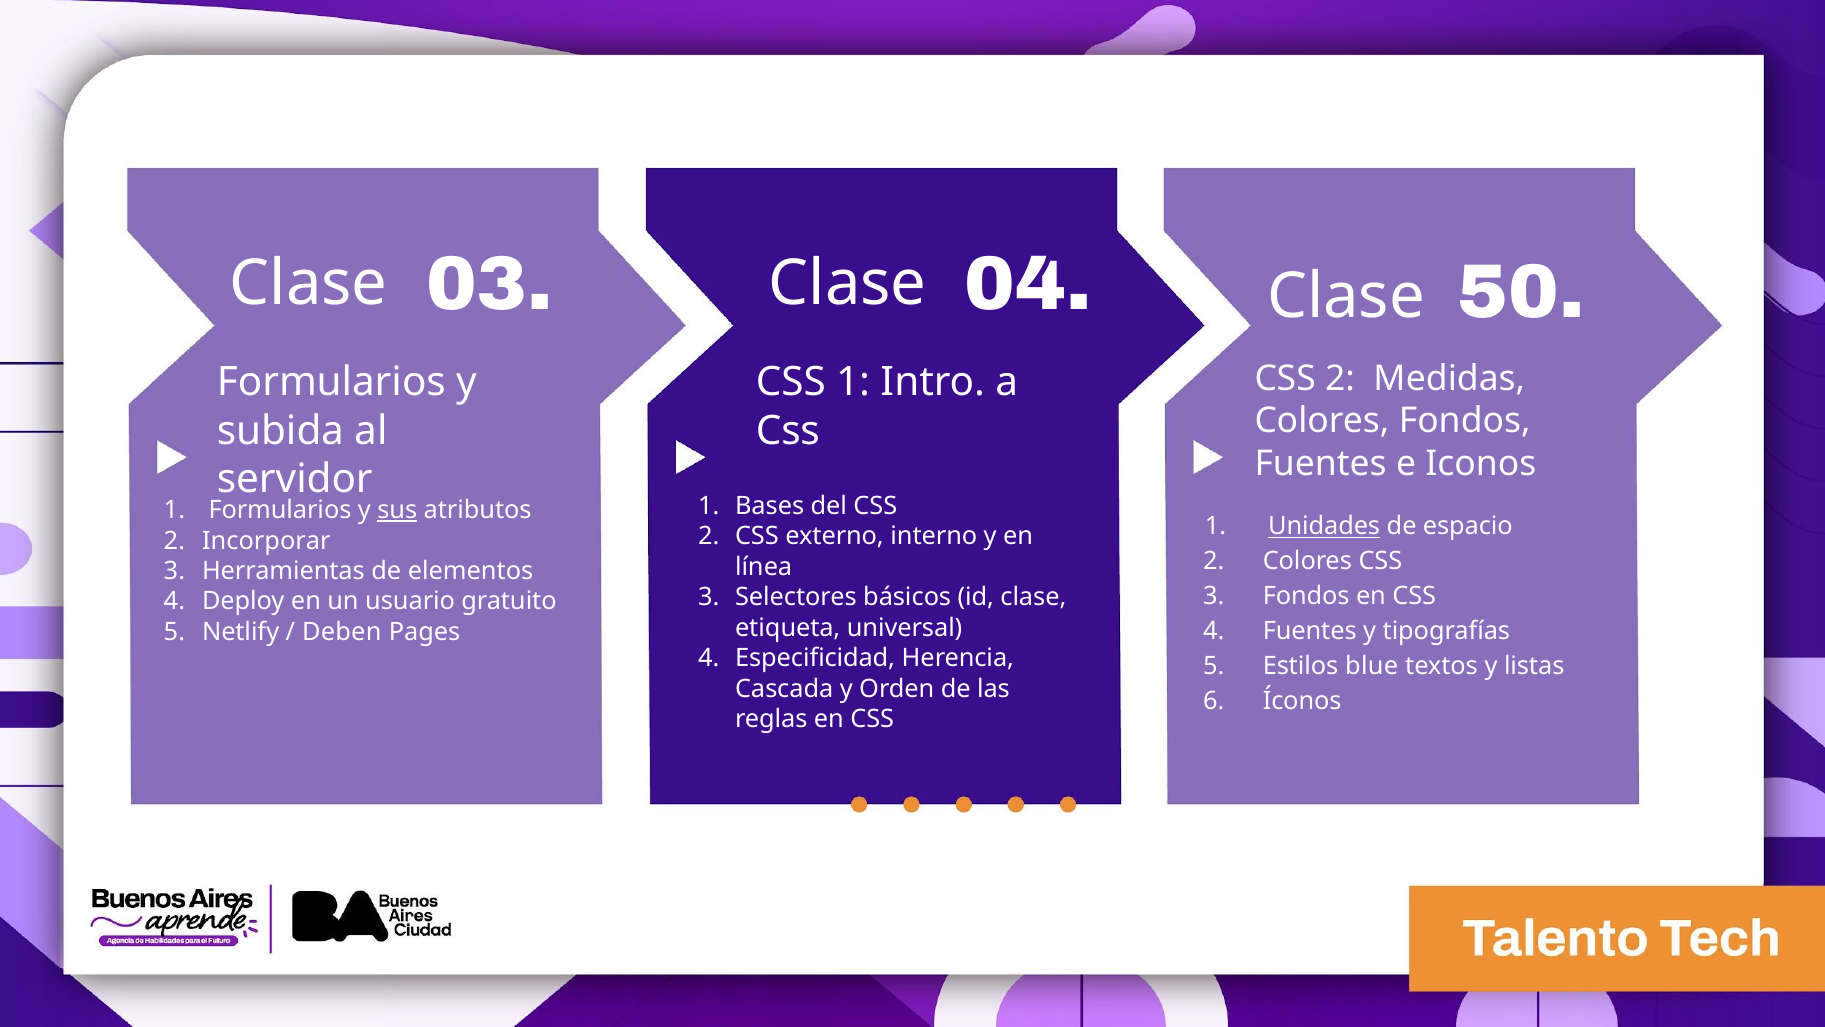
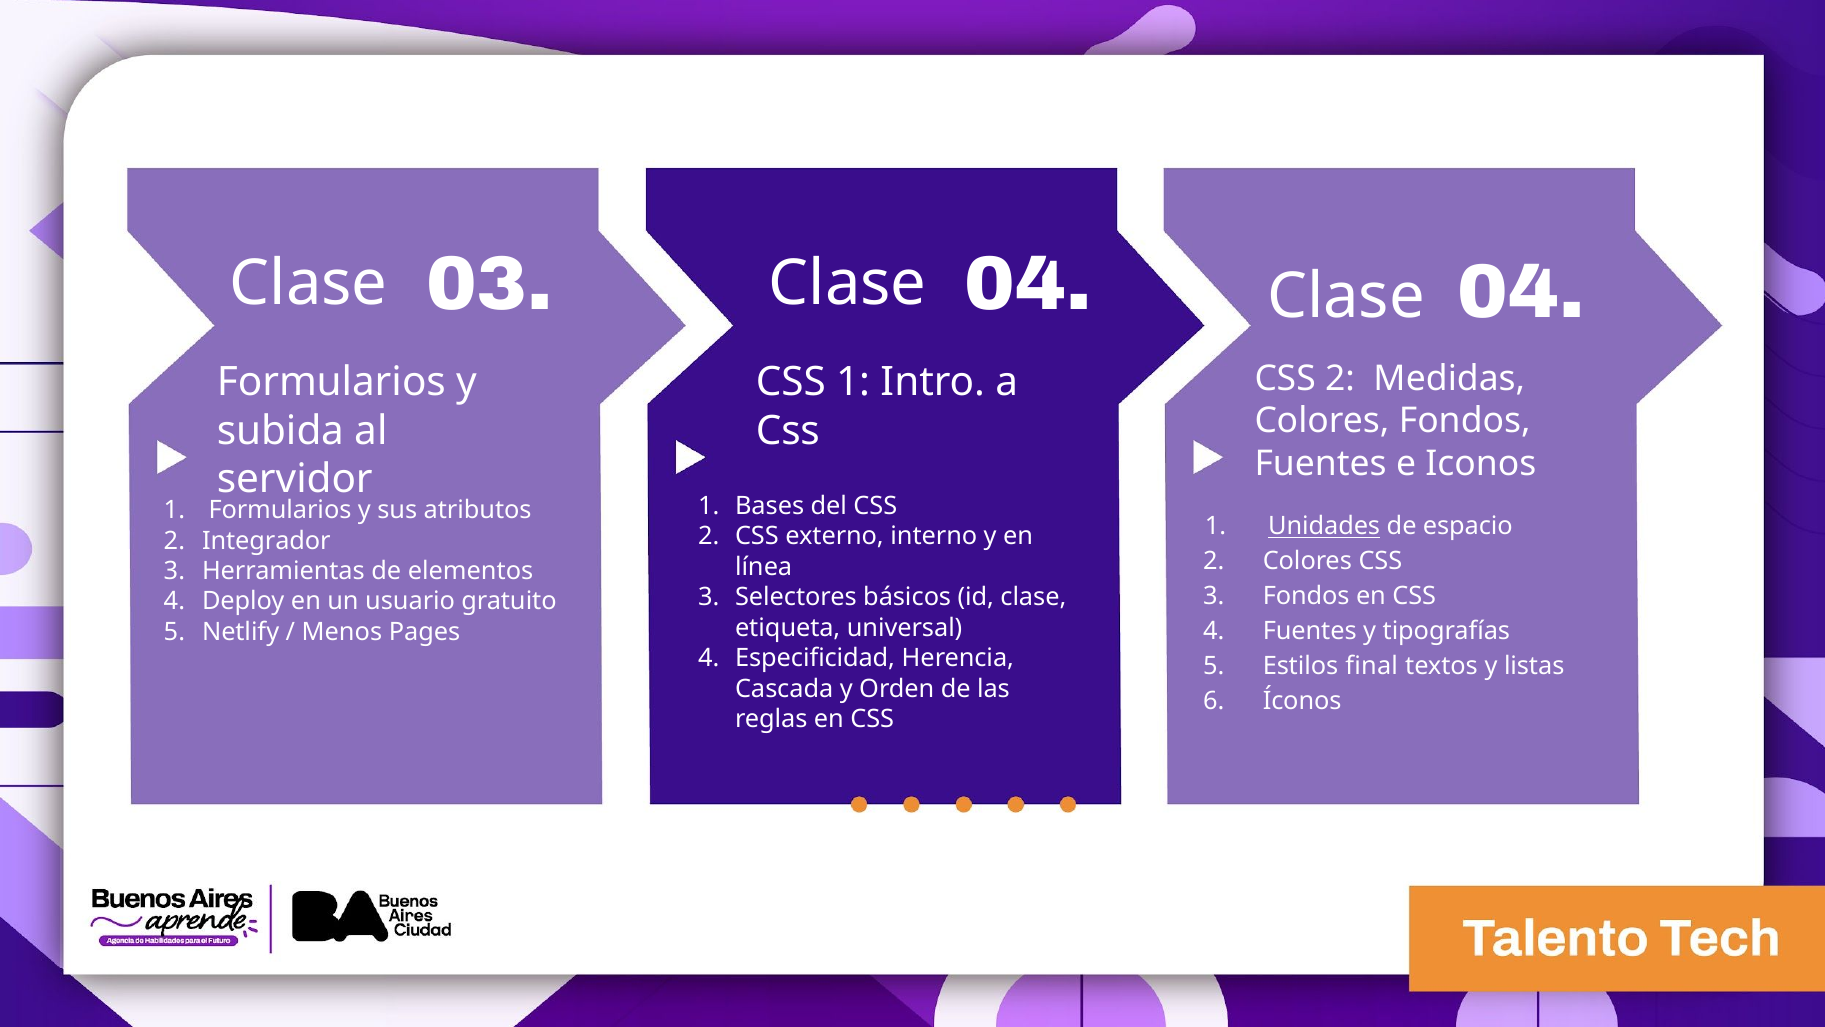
50 at (1521, 292): 50 -> 04
sus underline: present -> none
Incorporar: Incorporar -> Integrador
Deben: Deben -> Menos
blue: blue -> final
